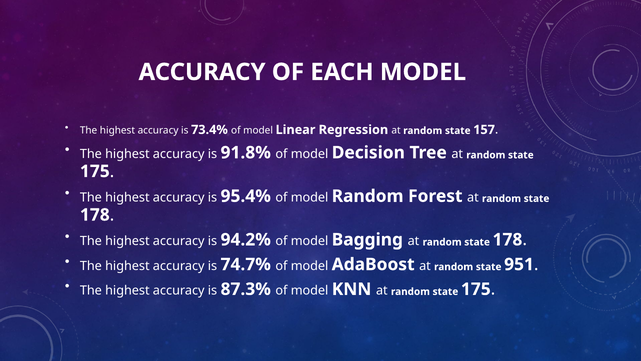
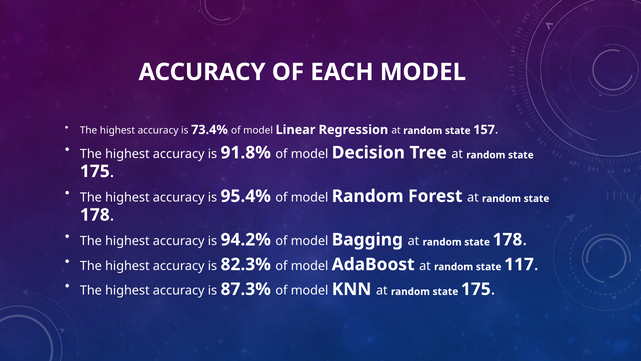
74.7%: 74.7% -> 82.3%
951: 951 -> 117
